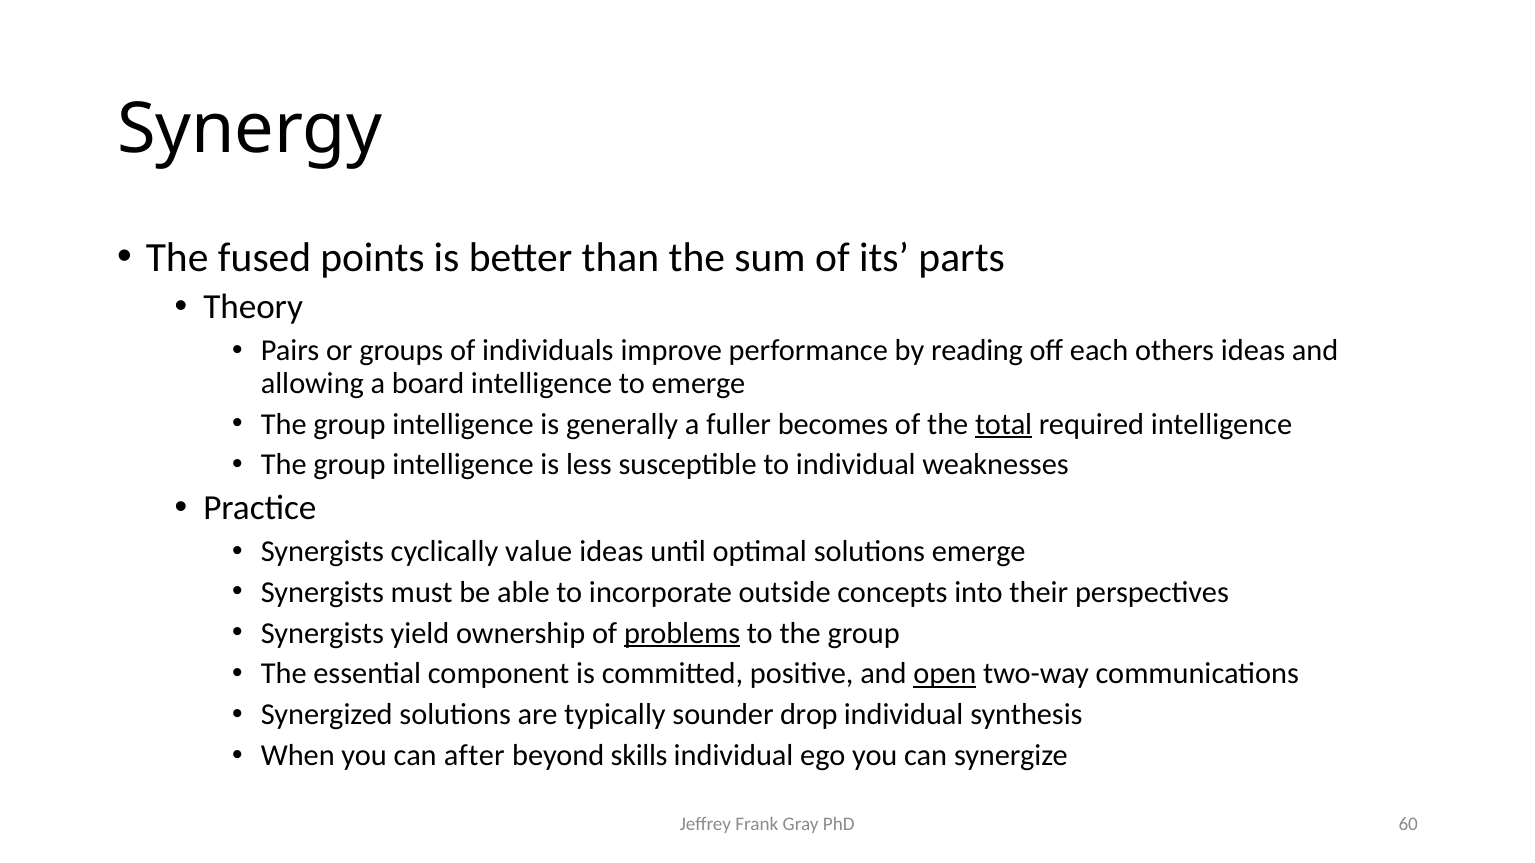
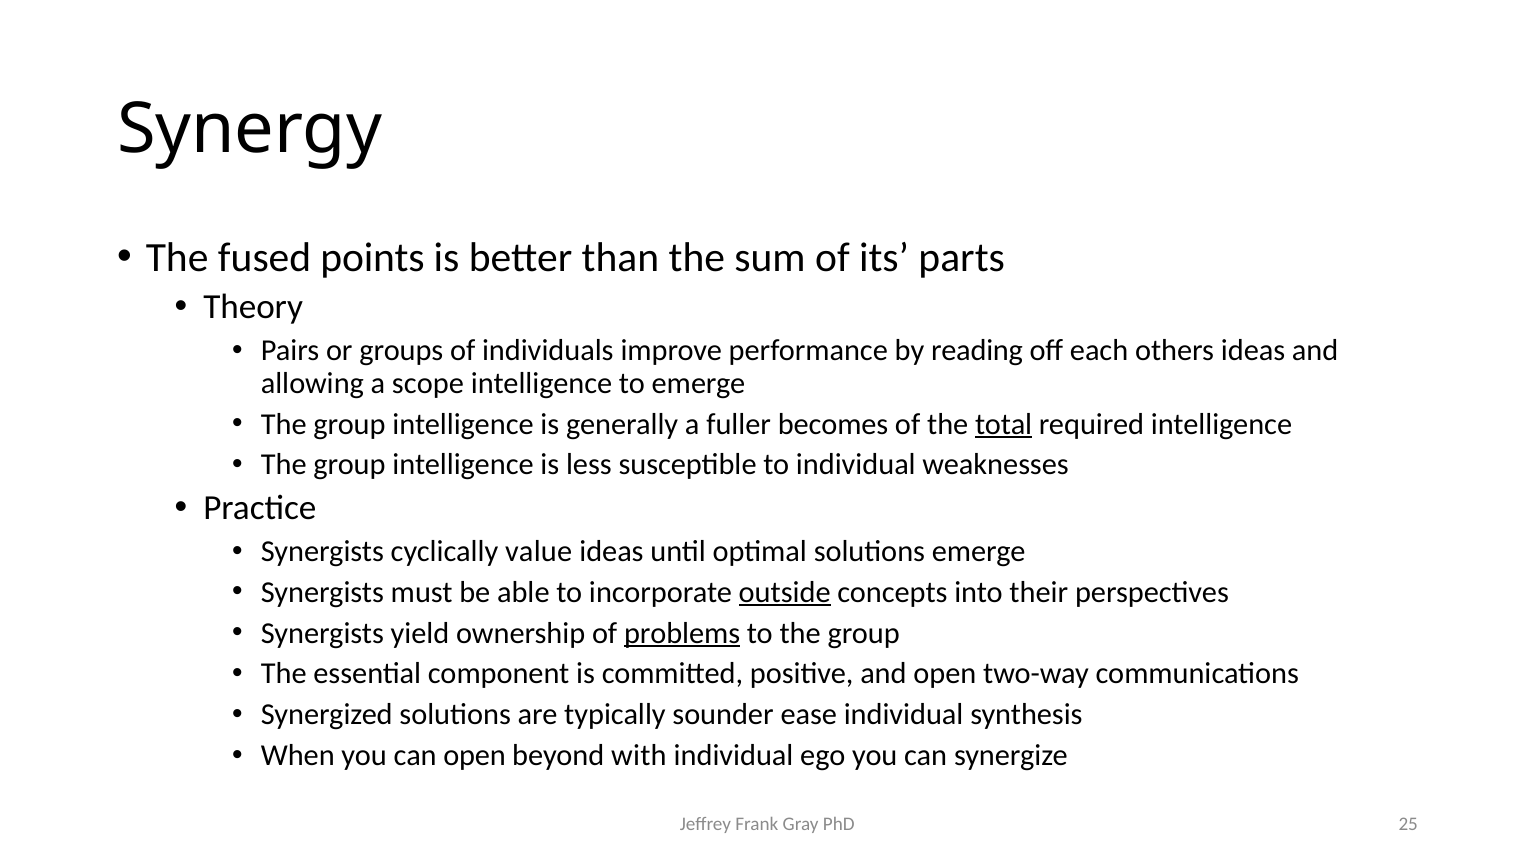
board: board -> scope
outside underline: none -> present
open at (945, 674) underline: present -> none
drop: drop -> ease
can after: after -> open
skills: skills -> with
60: 60 -> 25
